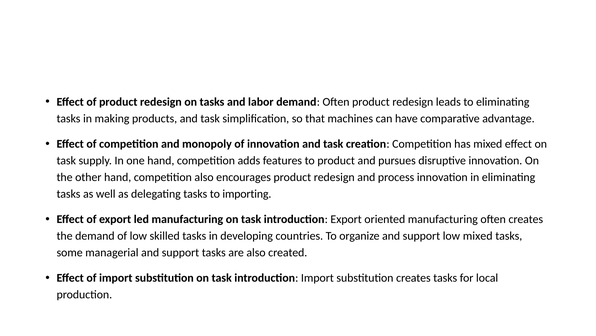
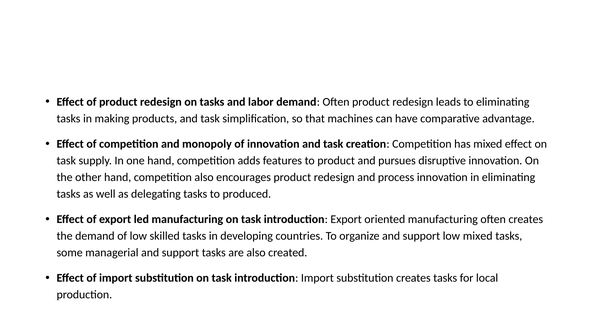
importing: importing -> produced
